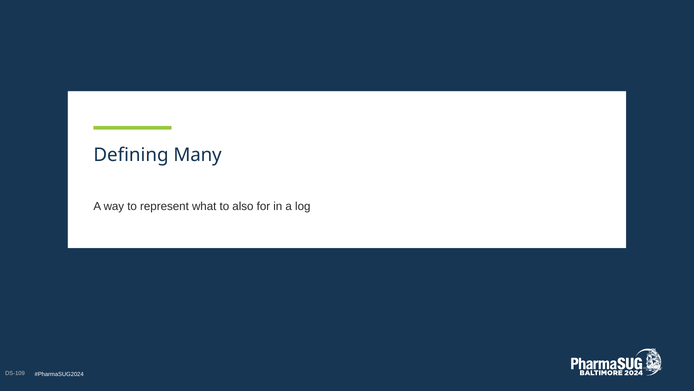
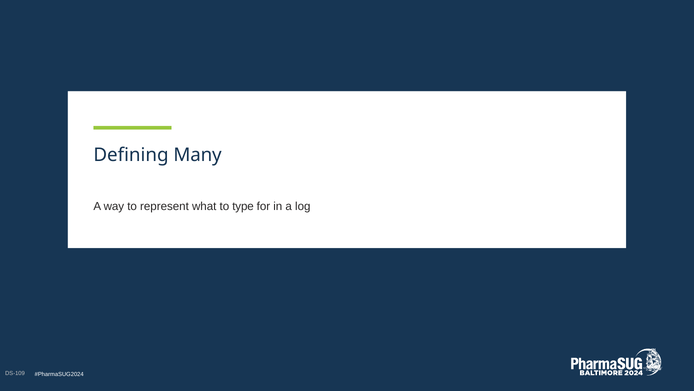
also: also -> type
